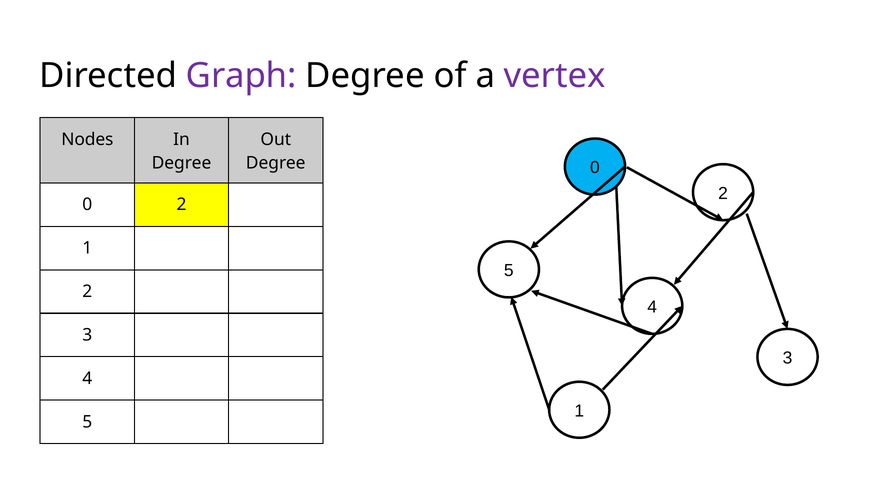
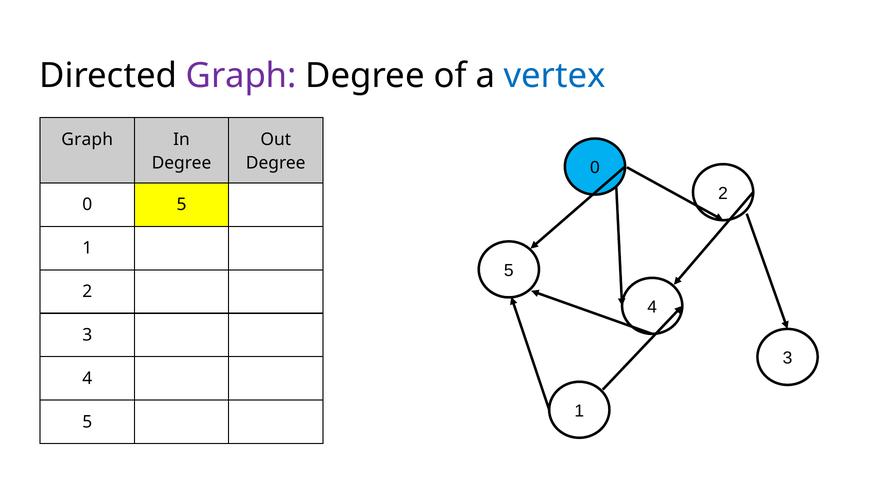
vertex colour: purple -> blue
Nodes at (87, 139): Nodes -> Graph
0 2: 2 -> 5
